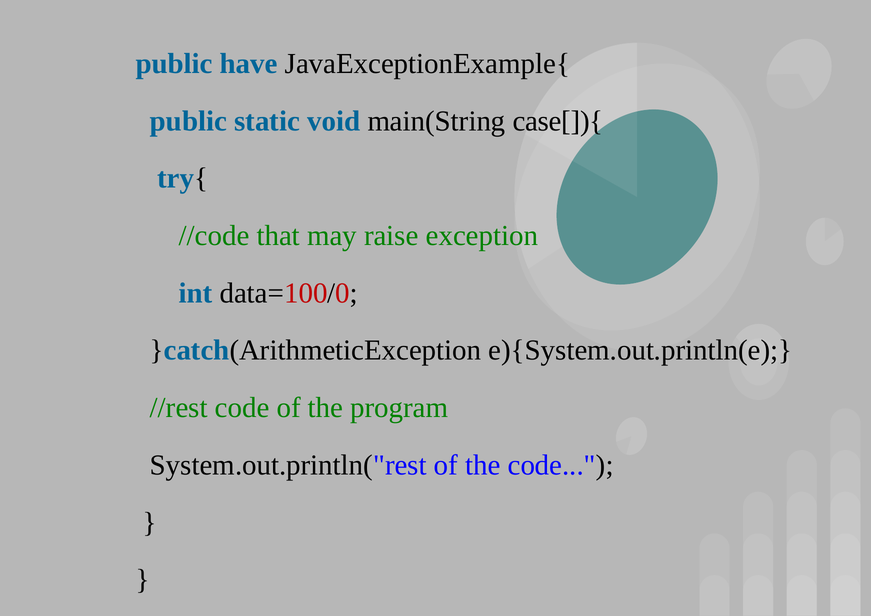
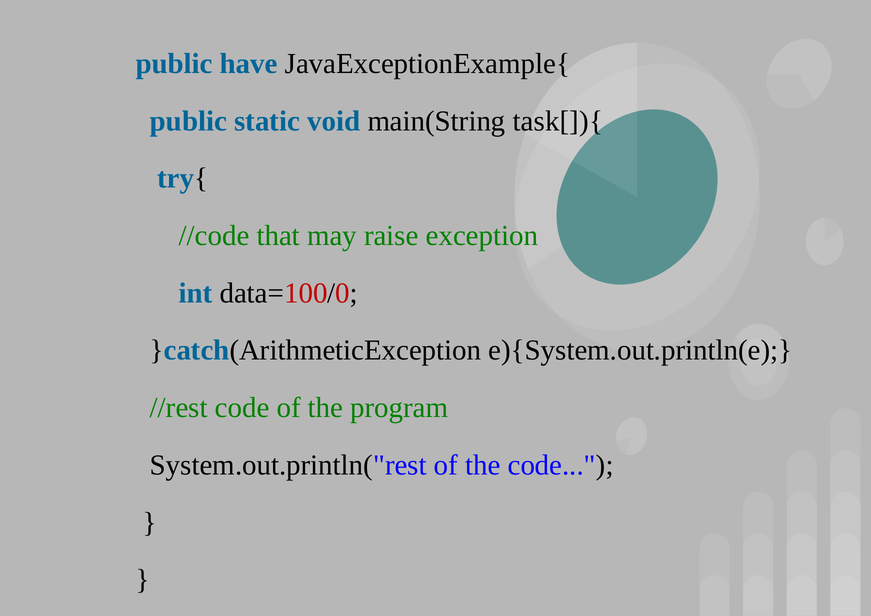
case[]){: case[]){ -> task[]){
